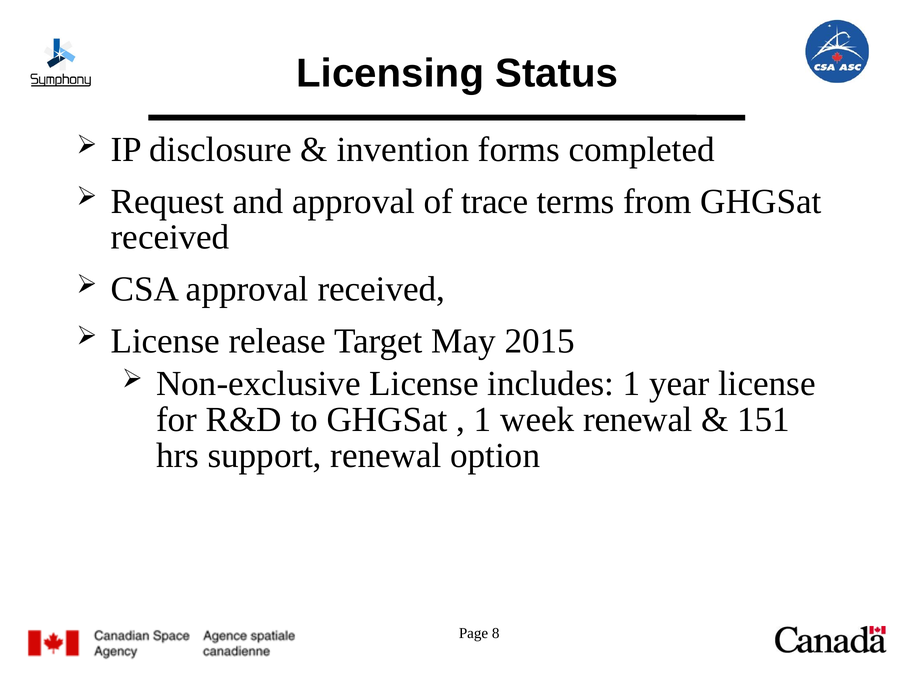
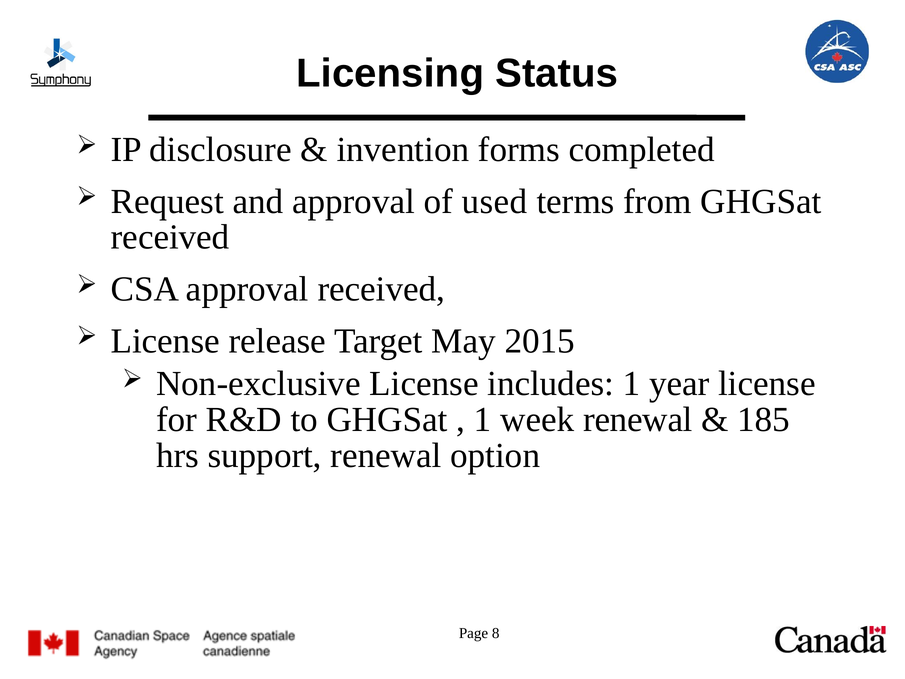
trace: trace -> used
151: 151 -> 185
